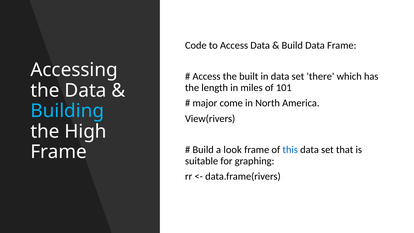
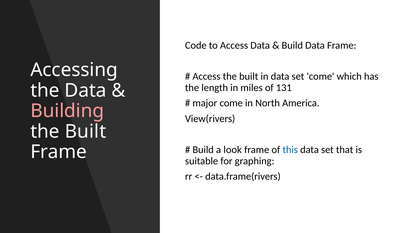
set there: there -> come
101: 101 -> 131
Building colour: light blue -> pink
High at (86, 131): High -> Built
